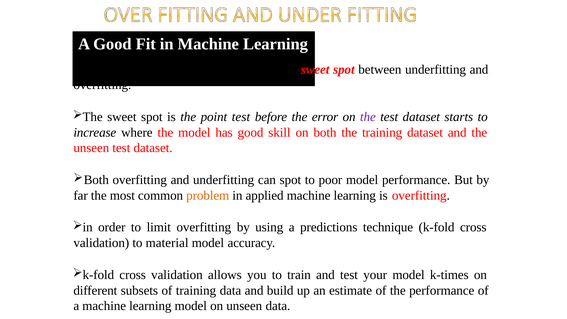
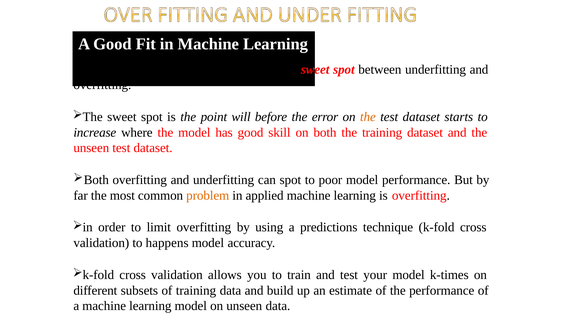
point test: test -> will
the at (368, 117) colour: purple -> orange
material: material -> happens
